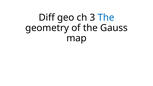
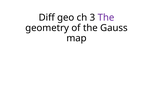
The at (106, 18) colour: blue -> purple
